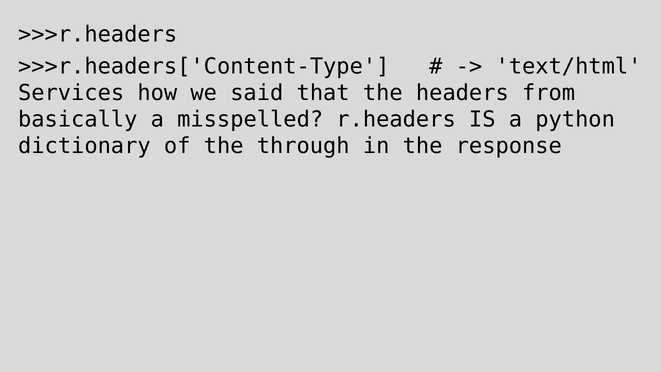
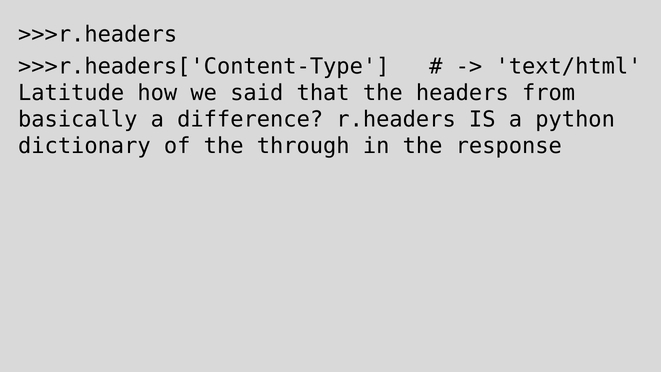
Services: Services -> Latitude
misspelled: misspelled -> difference
